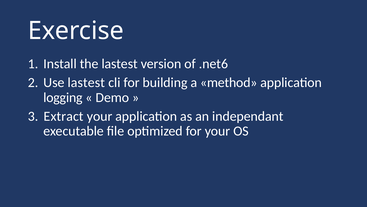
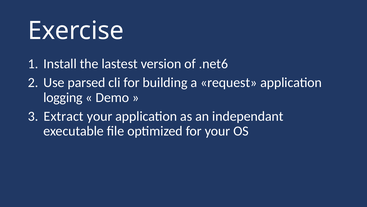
Use lastest: lastest -> parsed
method: method -> request
